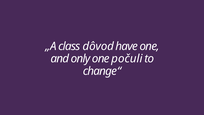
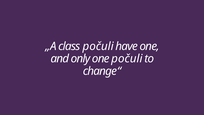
class dôvod: dôvod -> počuli
